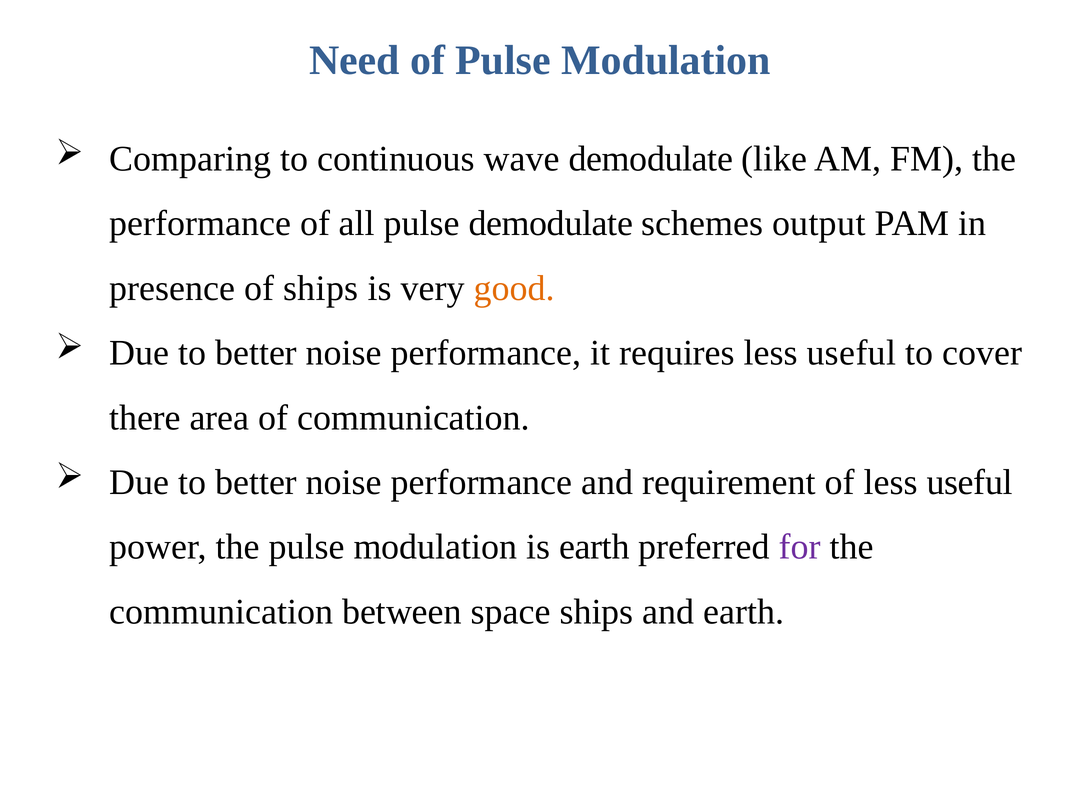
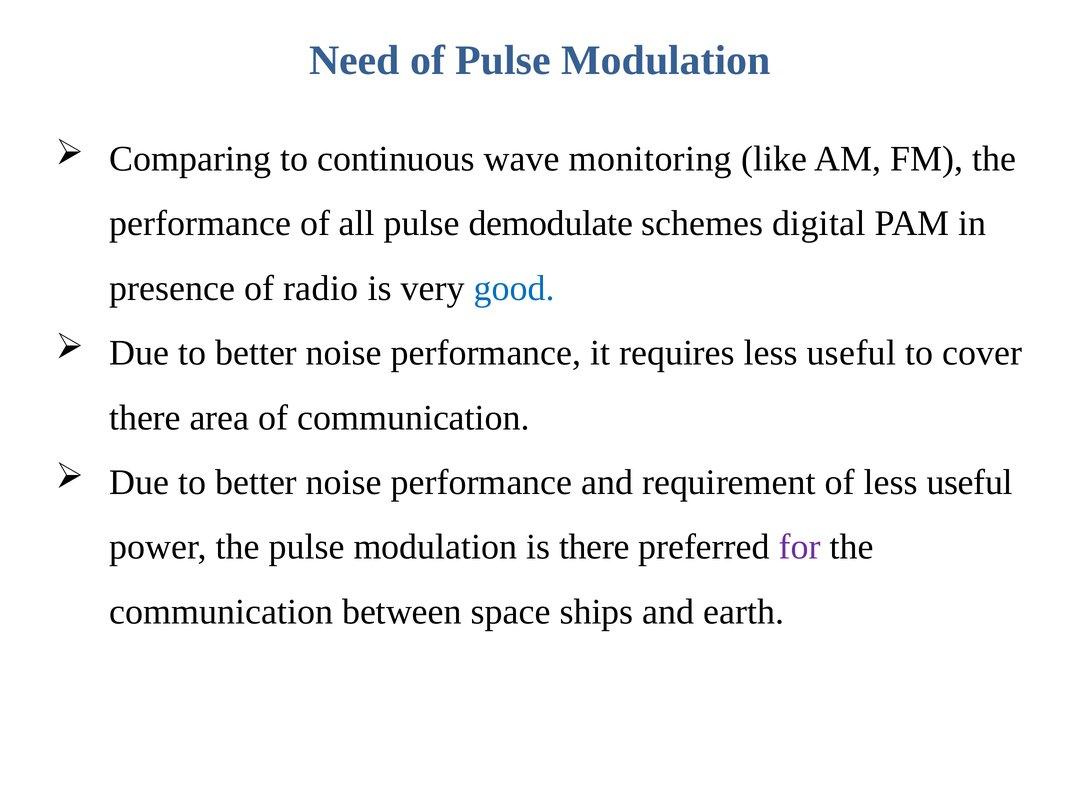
wave demodulate: demodulate -> monitoring
output: output -> digital
of ships: ships -> radio
good colour: orange -> blue
is earth: earth -> there
